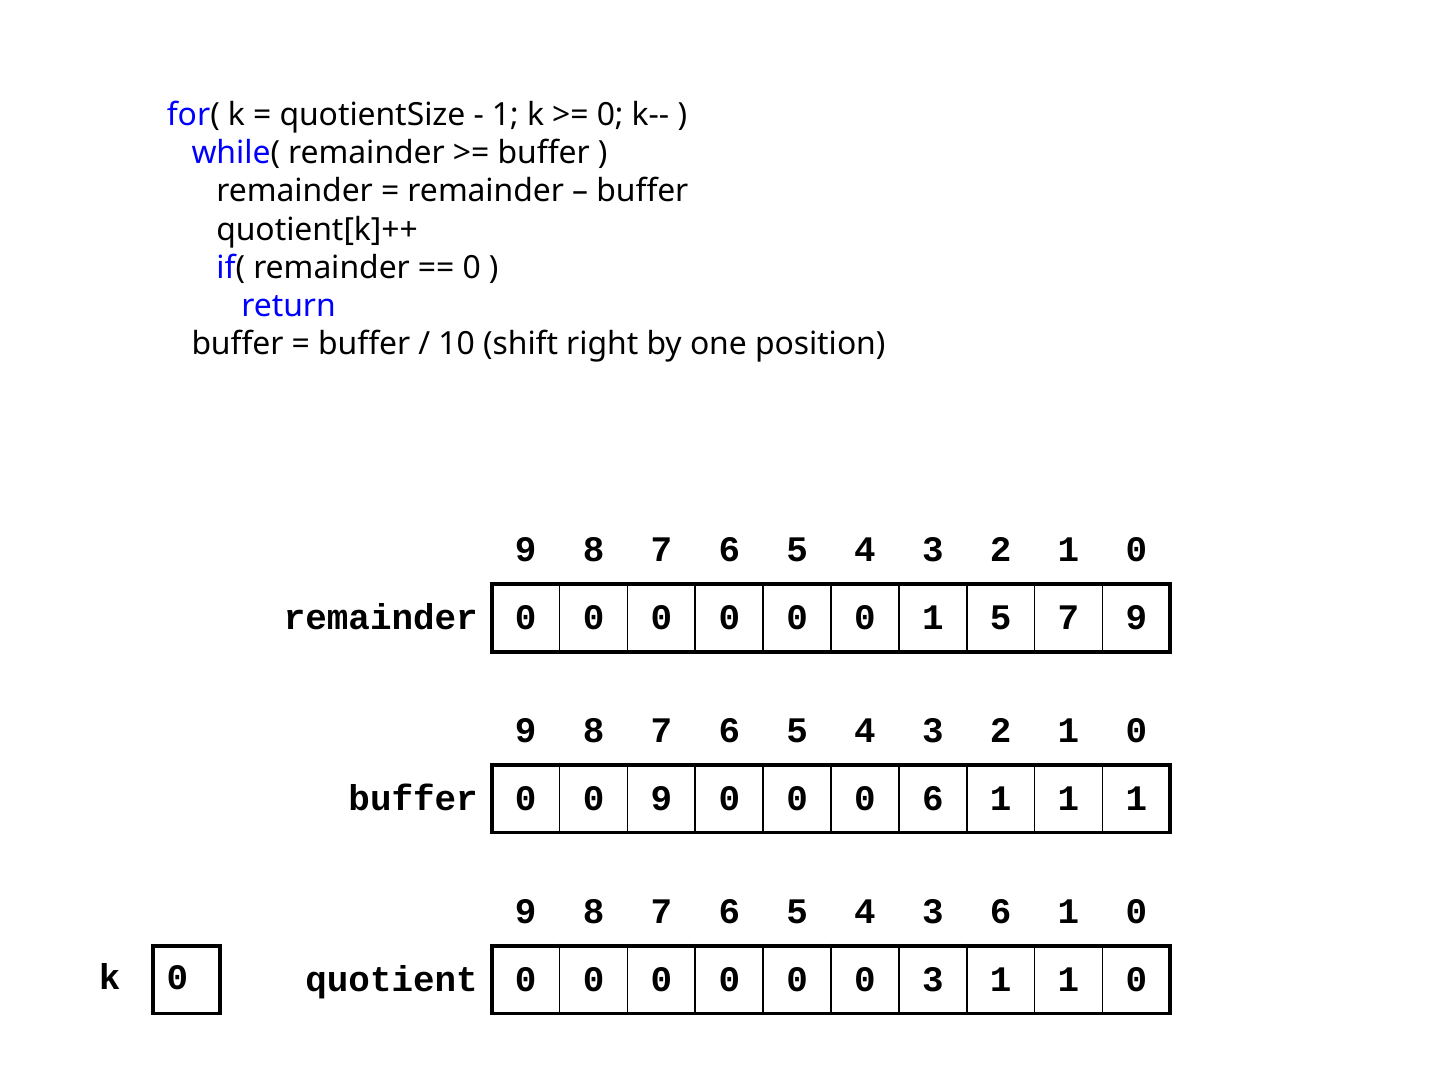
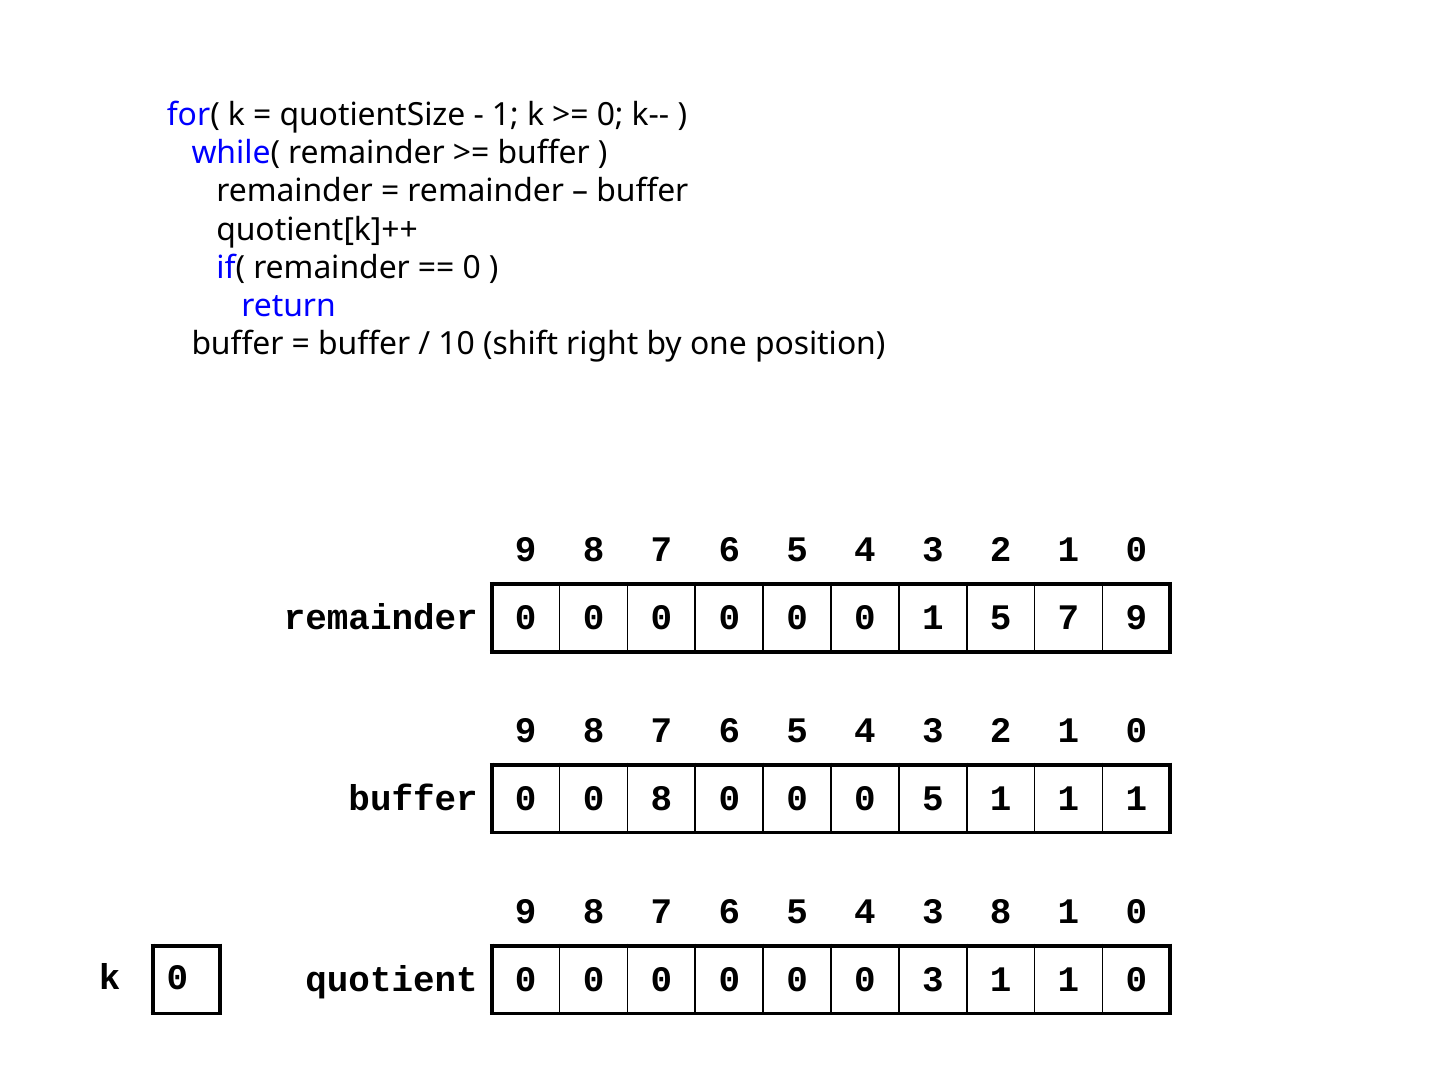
0 9: 9 -> 8
0 6: 6 -> 5
3 6: 6 -> 8
